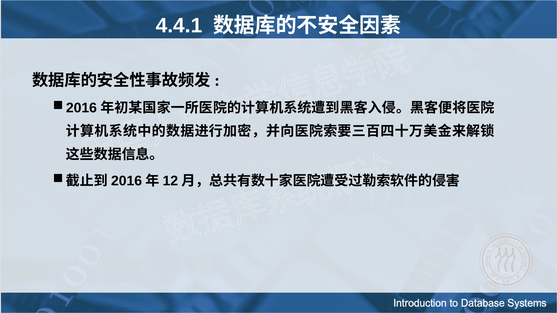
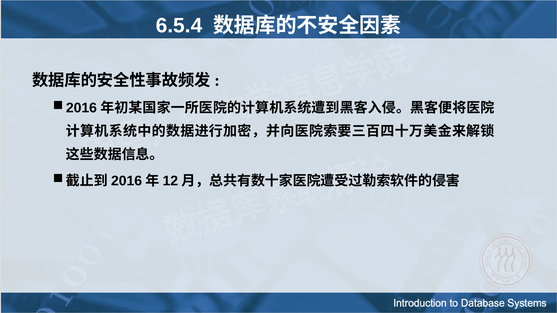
4.4.1: 4.4.1 -> 6.5.4
